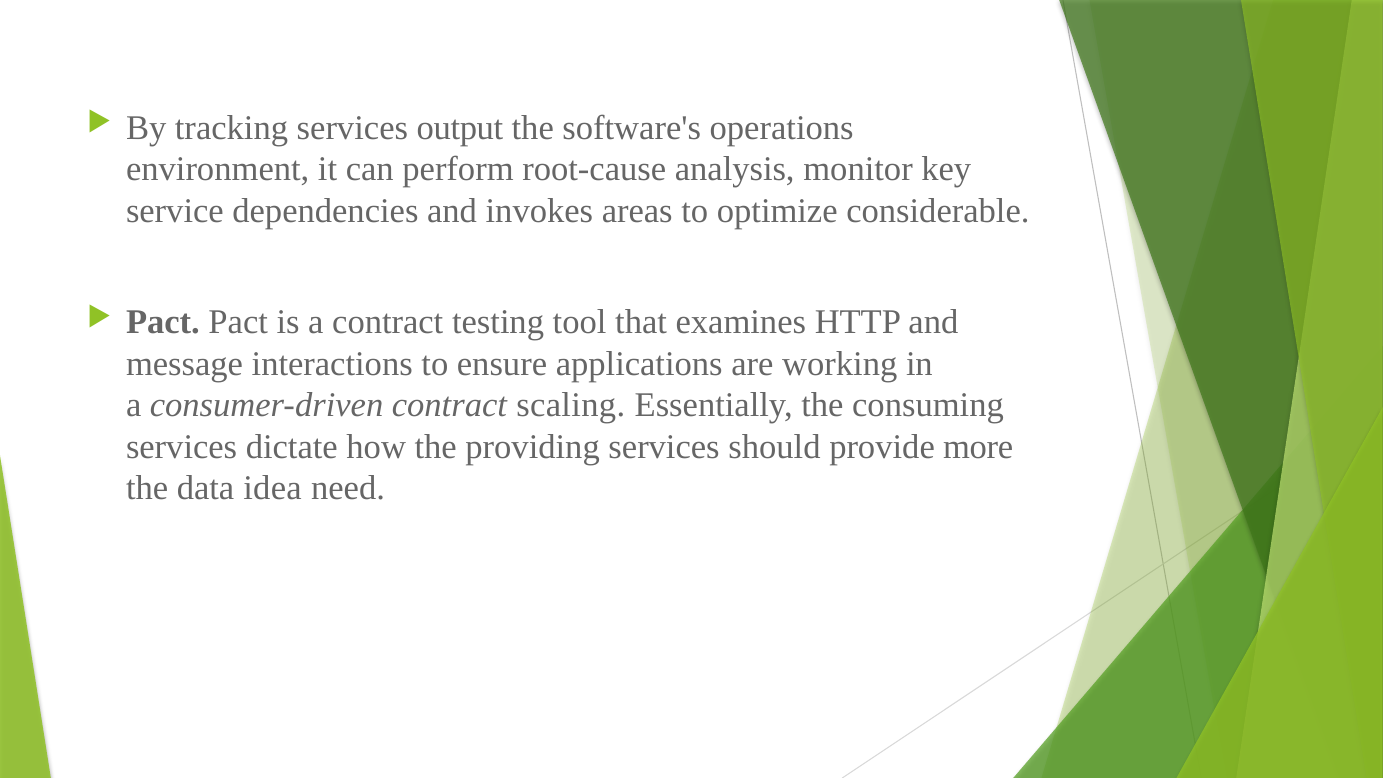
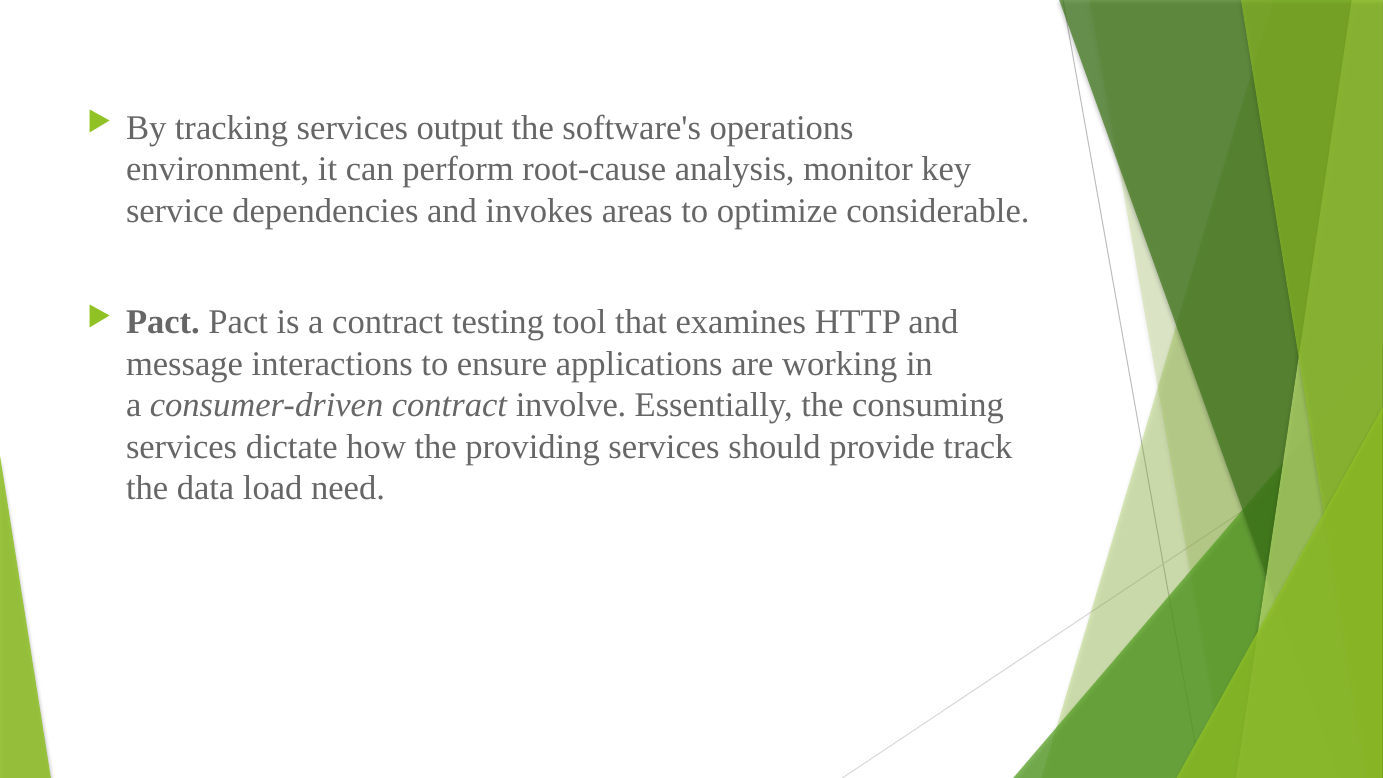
scaling: scaling -> involve
more: more -> track
idea: idea -> load
